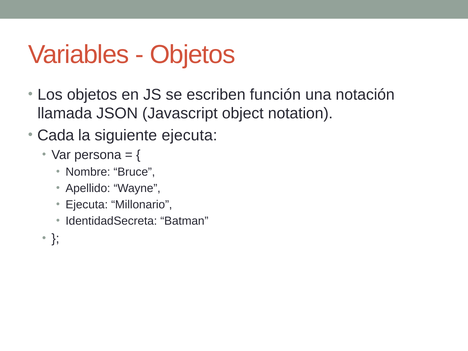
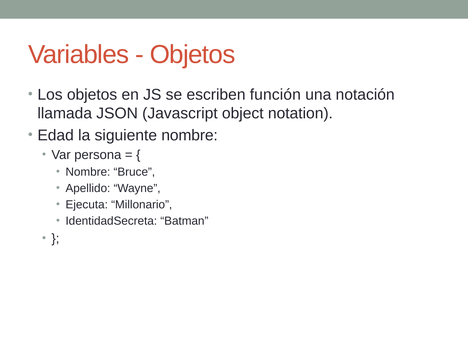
Cada: Cada -> Edad
siguiente ejecuta: ejecuta -> nombre
